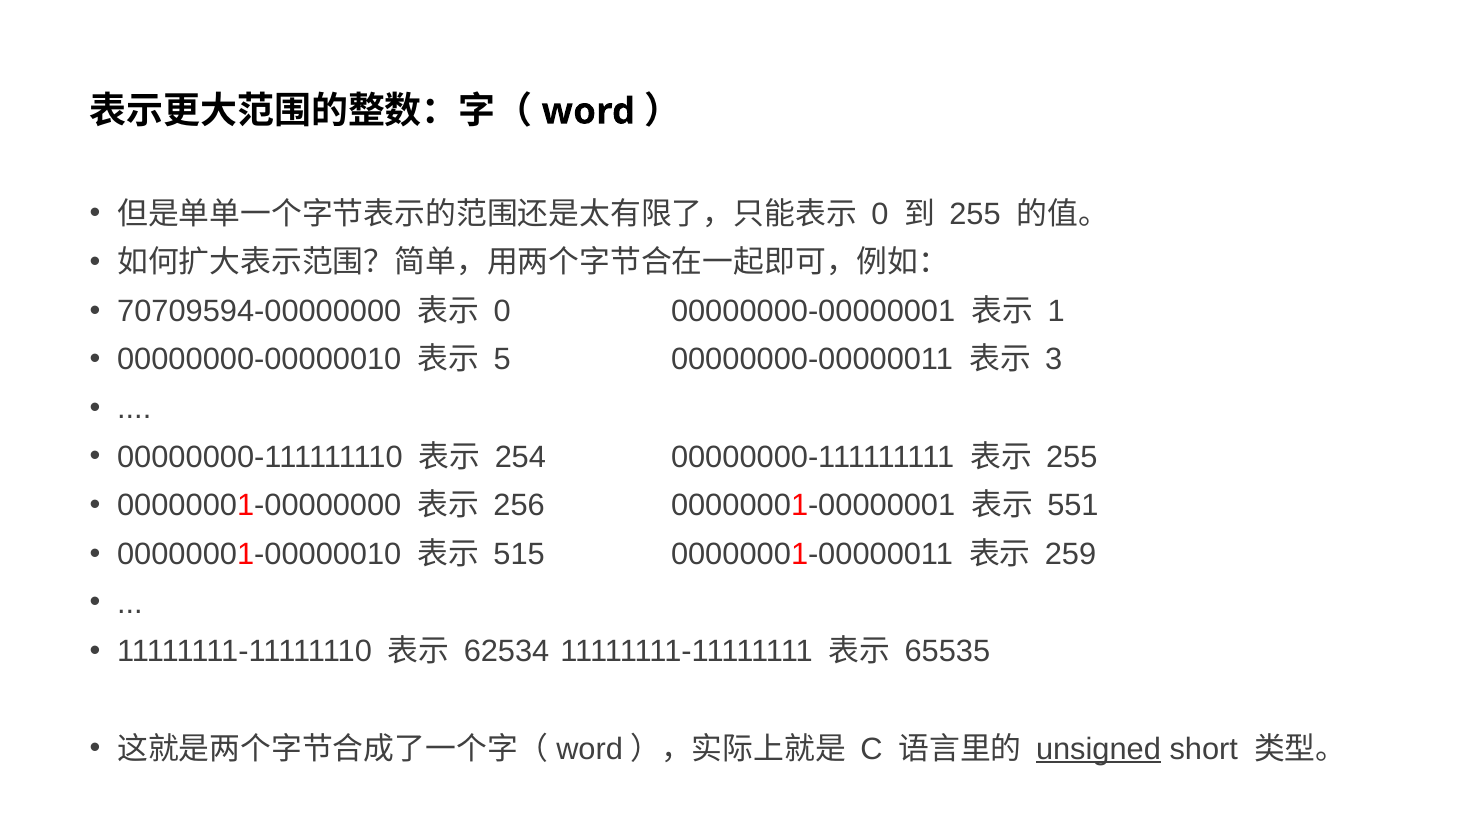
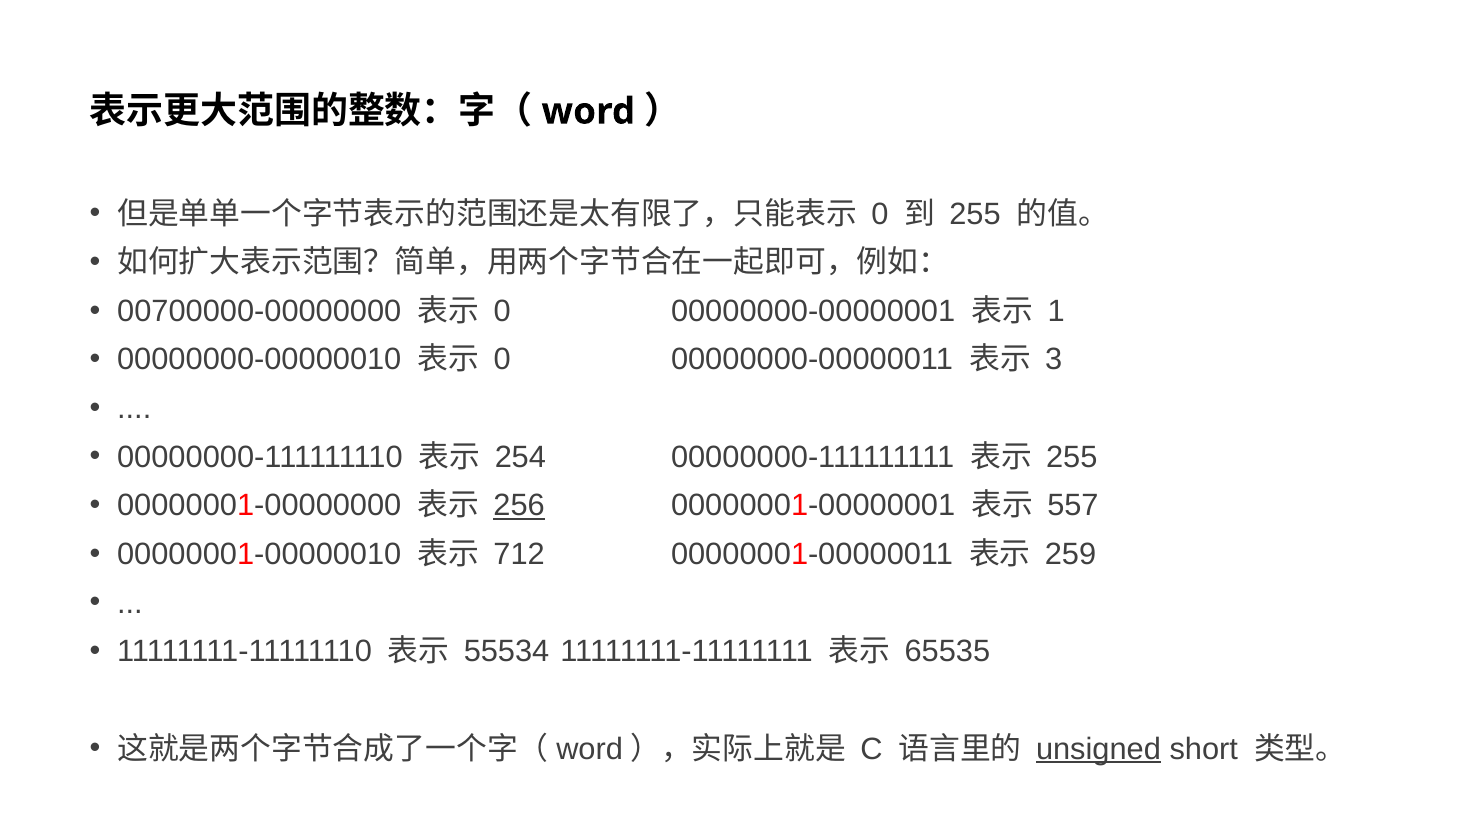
70709594-00000000: 70709594-00000000 -> 00700000-00000000
5 at (502, 360): 5 -> 0
256 underline: none -> present
551: 551 -> 557
515: 515 -> 712
62534: 62534 -> 55534
